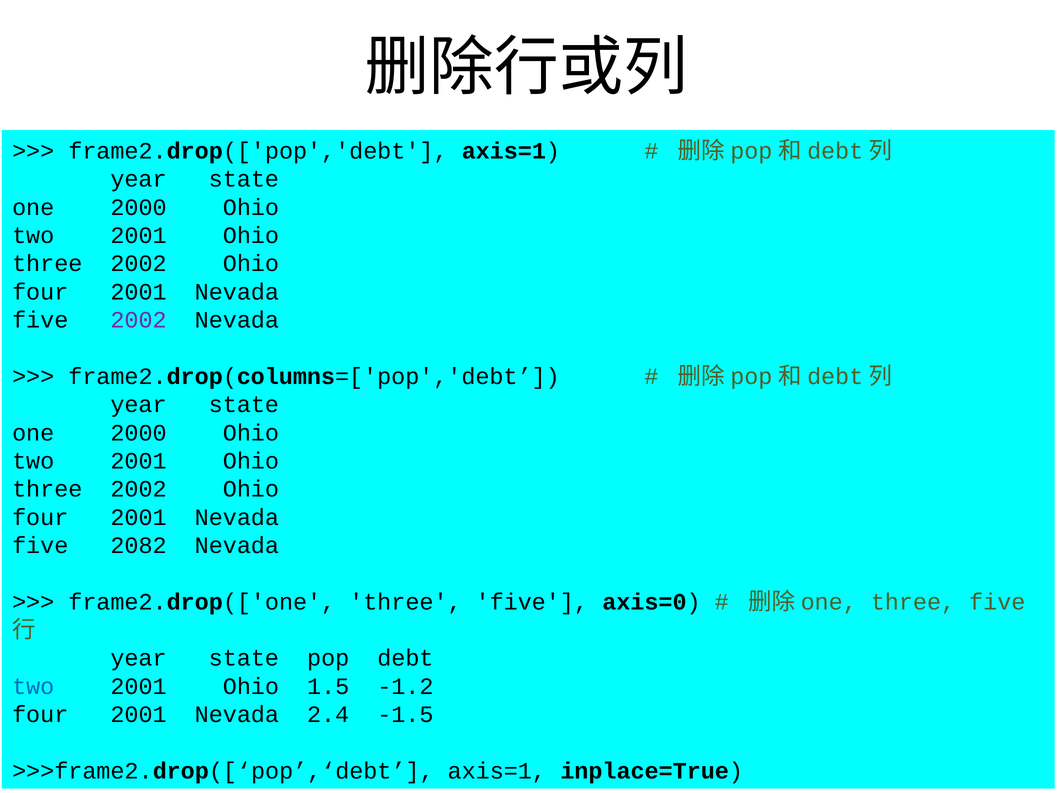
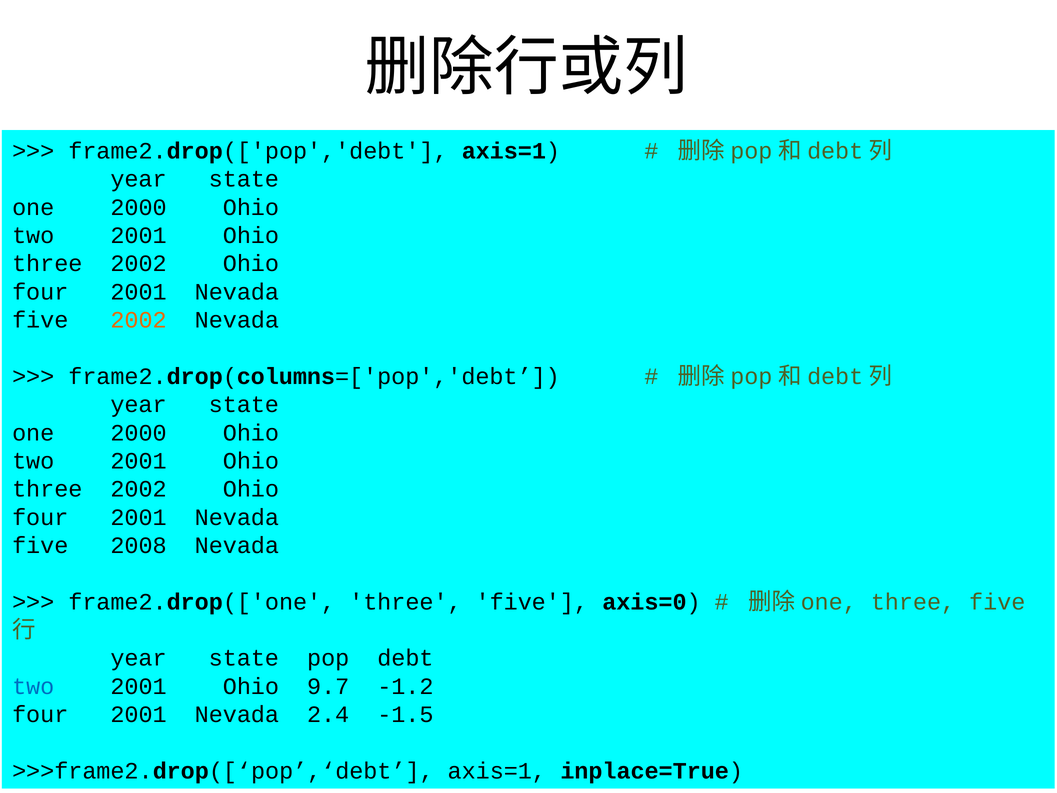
2002 at (139, 320) colour: purple -> orange
2082: 2082 -> 2008
1.5: 1.5 -> 9.7
